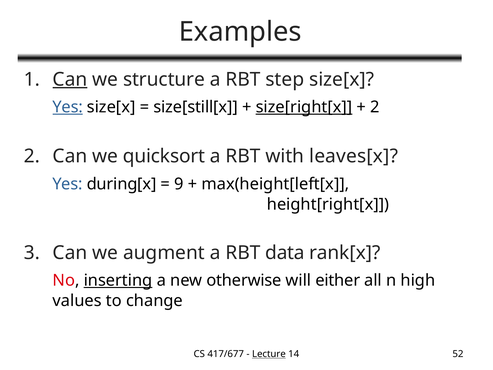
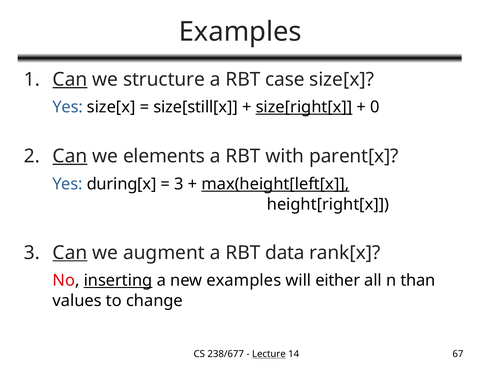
step: step -> case
Yes at (68, 107) underline: present -> none
2 at (375, 107): 2 -> 0
Can at (70, 156) underline: none -> present
quicksort: quicksort -> elements
leaves[x: leaves[x -> parent[x
9 at (179, 184): 9 -> 3
max(height[left[x underline: none -> present
Can at (70, 252) underline: none -> present
new otherwise: otherwise -> examples
high: high -> than
417/677: 417/677 -> 238/677
52: 52 -> 67
